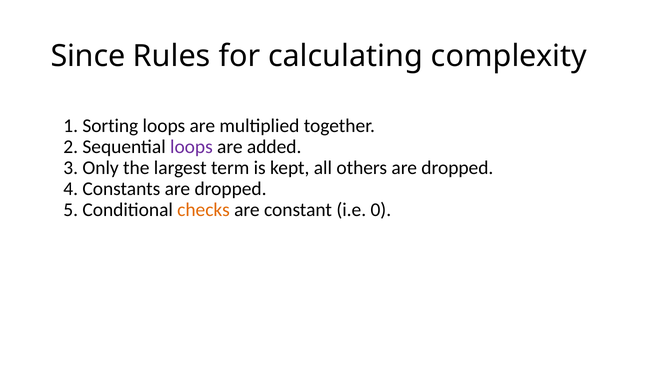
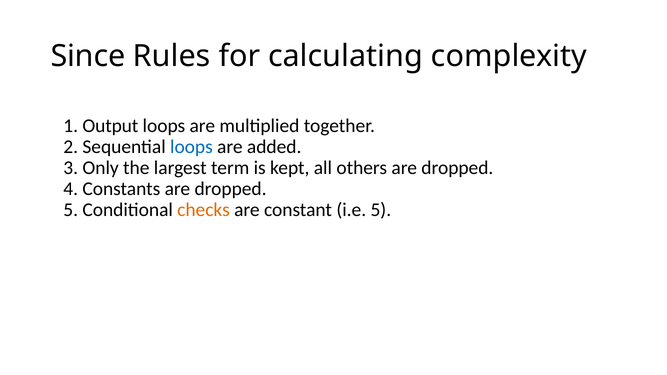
Sorting: Sorting -> Output
loops at (191, 147) colour: purple -> blue
i.e 0: 0 -> 5
